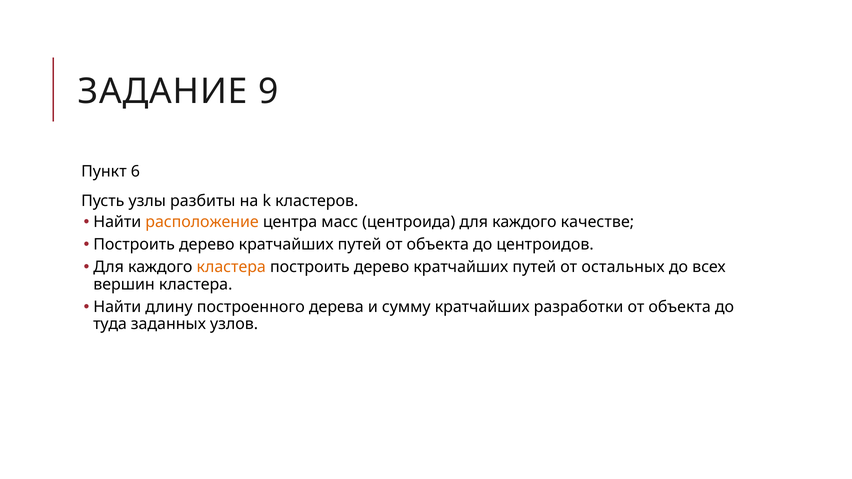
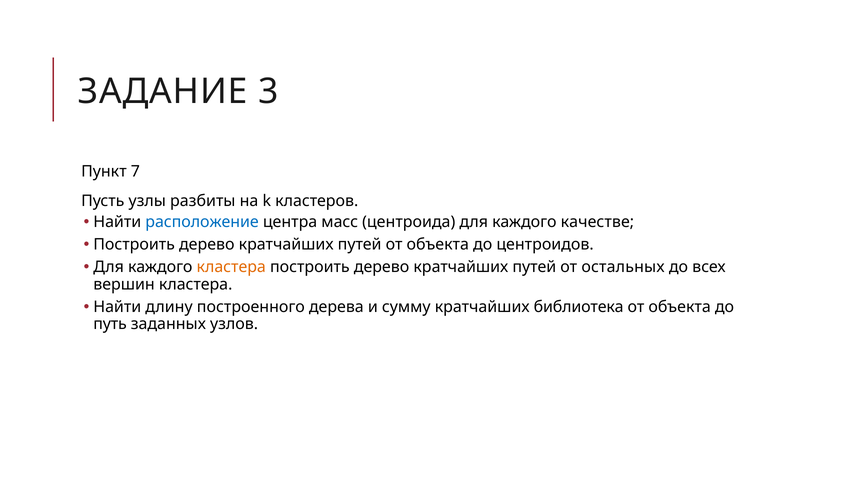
9: 9 -> 3
6: 6 -> 7
расположение colour: orange -> blue
разработки: разработки -> библиотека
туда: туда -> путь
